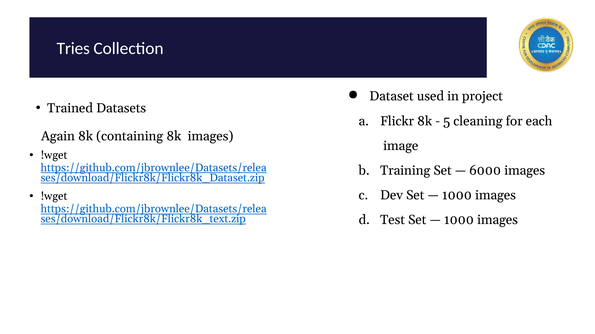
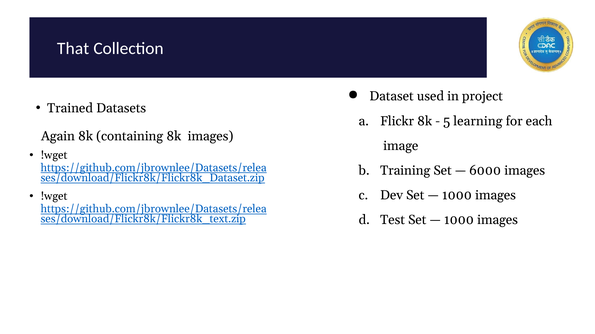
Tries: Tries -> That
cleaning: cleaning -> learning
